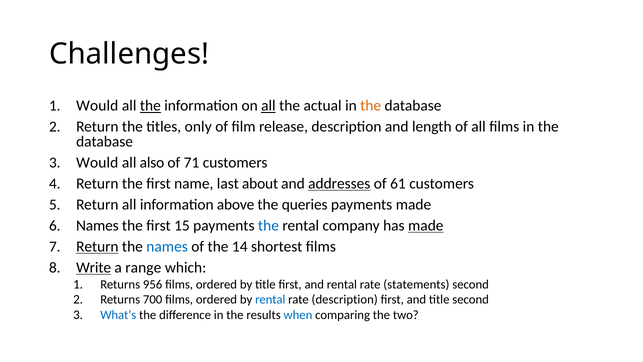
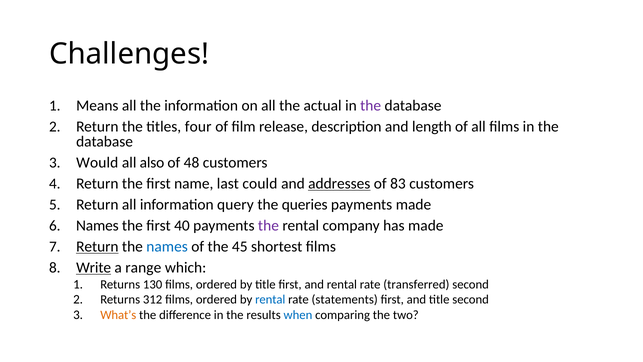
Would at (97, 106): Would -> Means
the at (150, 106) underline: present -> none
all at (268, 106) underline: present -> none
the at (371, 106) colour: orange -> purple
only: only -> four
71: 71 -> 48
about: about -> could
61: 61 -> 83
above: above -> query
15: 15 -> 40
the at (268, 225) colour: blue -> purple
made at (426, 225) underline: present -> none
14: 14 -> 45
956: 956 -> 130
statements: statements -> transferred
700: 700 -> 312
rate description: description -> statements
What’s colour: blue -> orange
